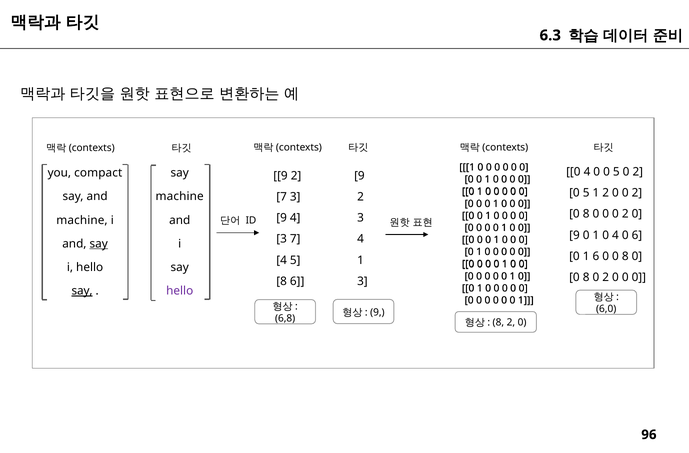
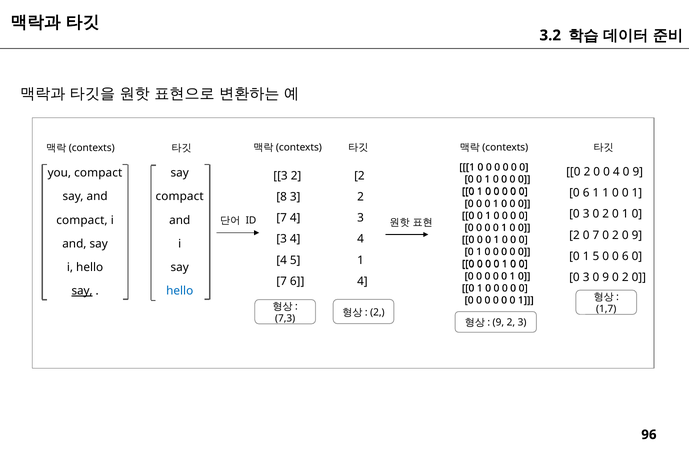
6.3: 6.3 -> 3.2
4 at (587, 172): 4 -> 2
0 0 5: 5 -> 4
2 at (638, 172): 2 -> 9
9 at (280, 175): 9 -> 3
9 at (359, 175): 9 -> 2
5 at (586, 193): 5 -> 6
1 2: 2 -> 1
2 at (637, 193): 2 -> 1
machine at (180, 196): machine -> compact
7 at (282, 197): 7 -> 8
8 at (586, 214): 8 -> 3
0 at (606, 214): 0 -> 2
2 at (625, 214): 2 -> 1
9 at (282, 218): 9 -> 7
machine at (82, 220): machine -> compact
9 at (574, 235): 9 -> 2
1 at (596, 235): 1 -> 7
4 at (615, 235): 4 -> 2
6 at (637, 235): 6 -> 9
7 at (295, 239): 7 -> 4
say at (99, 244) underline: present -> none
1 6: 6 -> 5
8 at (625, 256): 8 -> 6
8 at (586, 277): 8 -> 3
2 at (606, 277): 2 -> 9
0 at (625, 277): 0 -> 2
8 at (282, 281): 8 -> 7
3 at (362, 281): 3 -> 4
hello at (180, 291) colour: purple -> blue
6,0: 6,0 -> 1,7
9 at (377, 312): 9 -> 2
6,8: 6,8 -> 7,3
8 at (498, 322): 8 -> 9
0 at (522, 322): 0 -> 3
